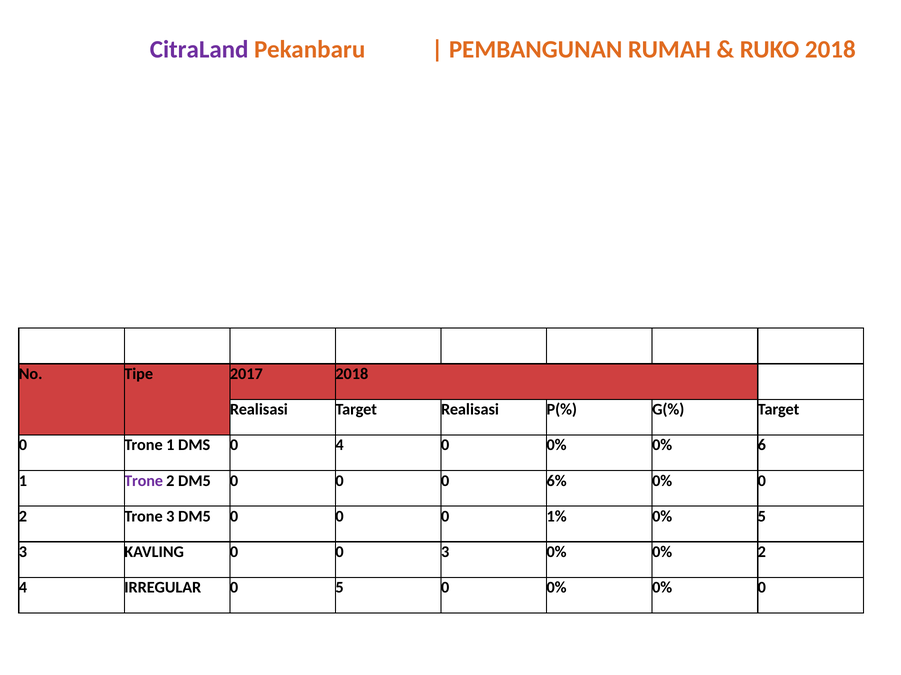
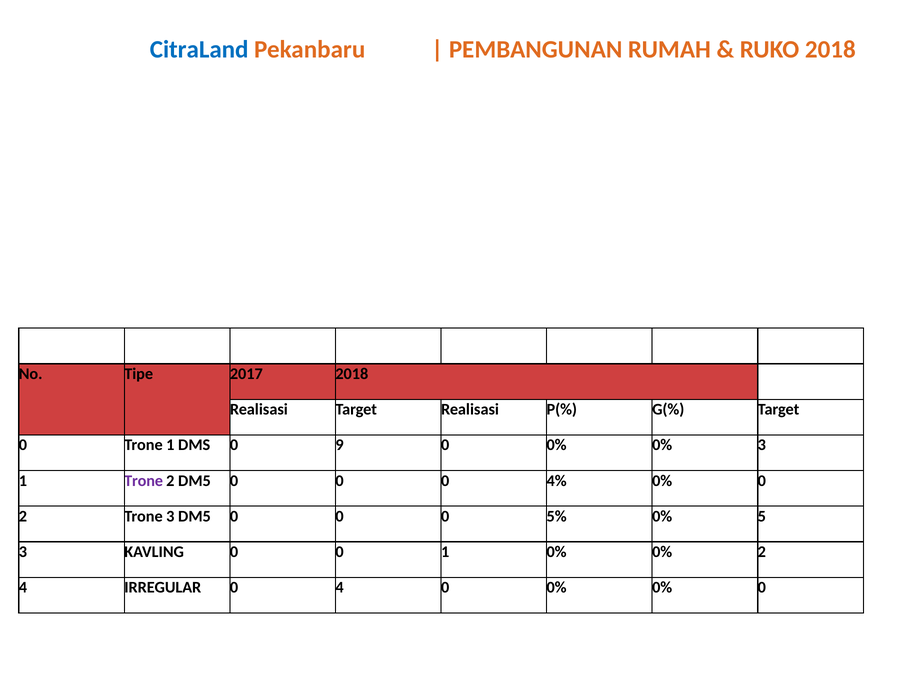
CitraLand colour: purple -> blue
0 4: 4 -> 9
0% 6: 6 -> 3
6%: 6% -> 4%
1%: 1% -> 5%
0 3: 3 -> 1
0 5: 5 -> 4
